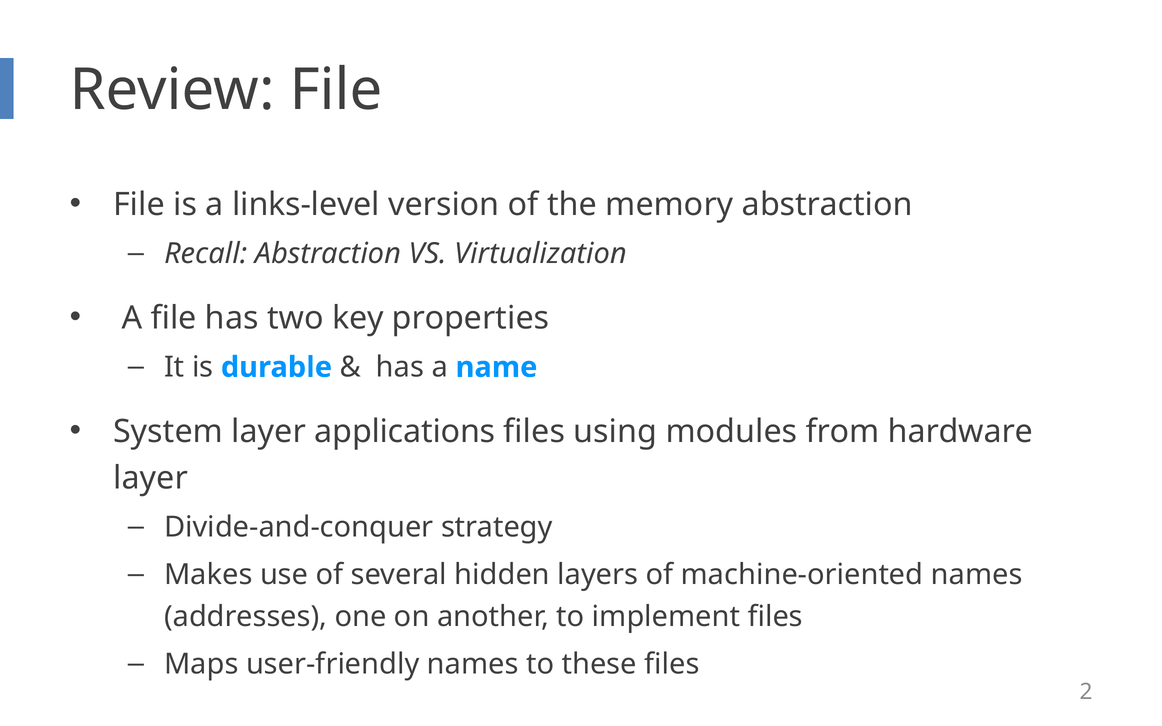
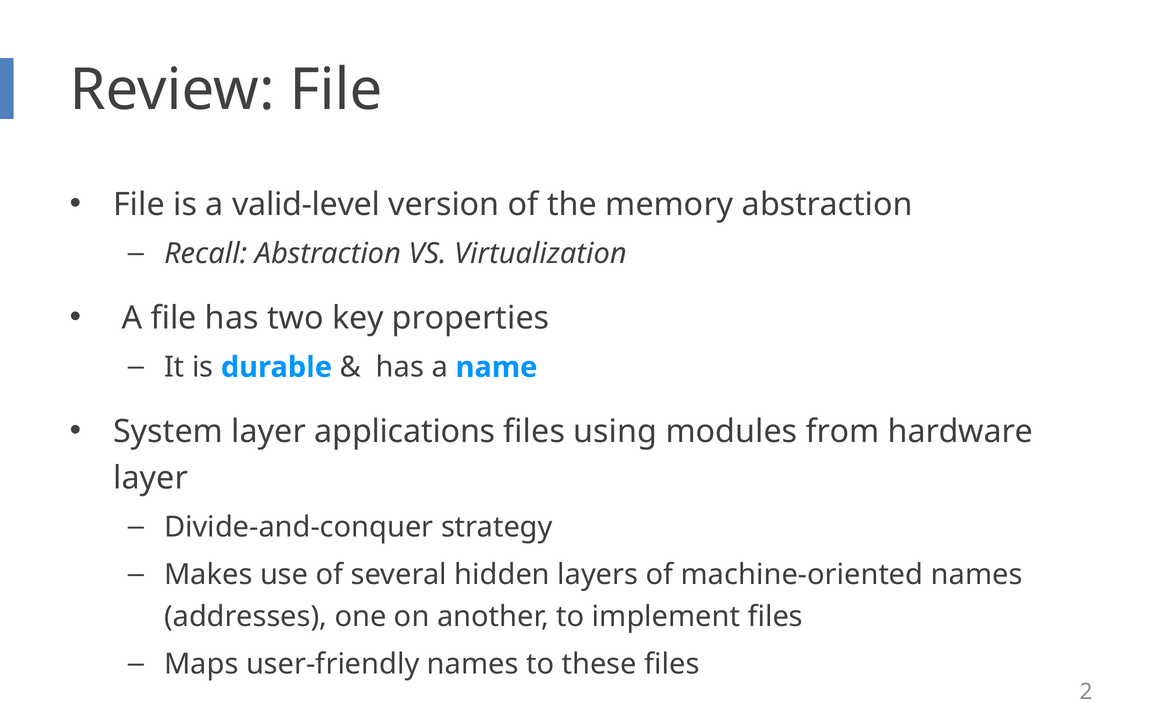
links-level: links-level -> valid-level
